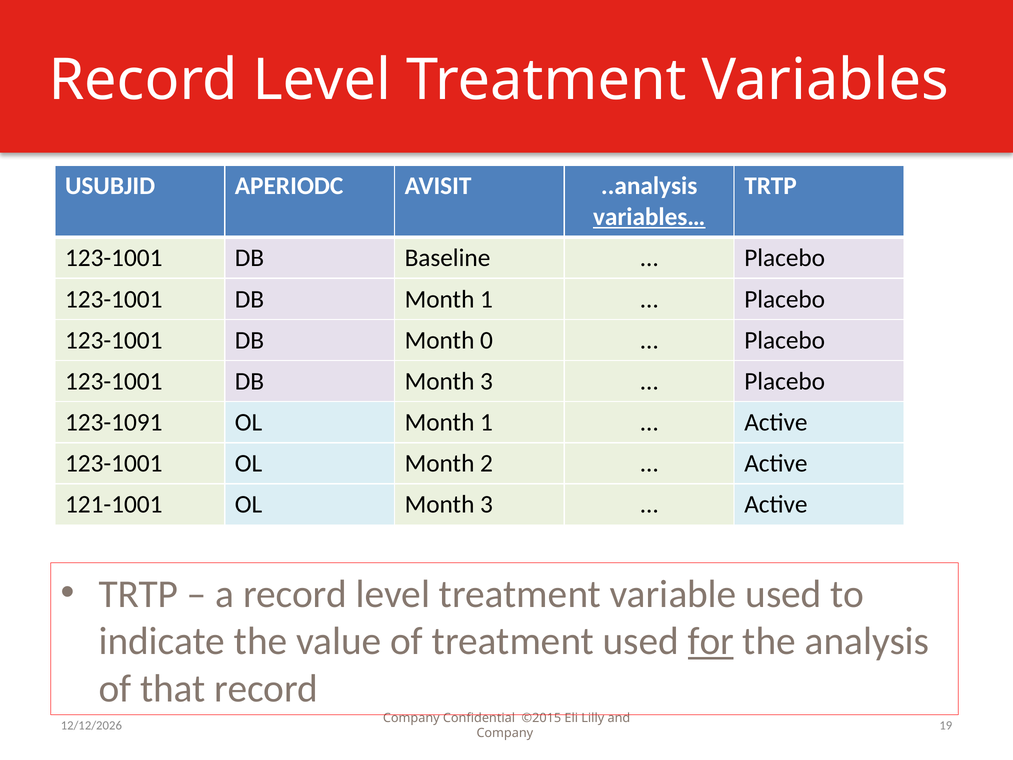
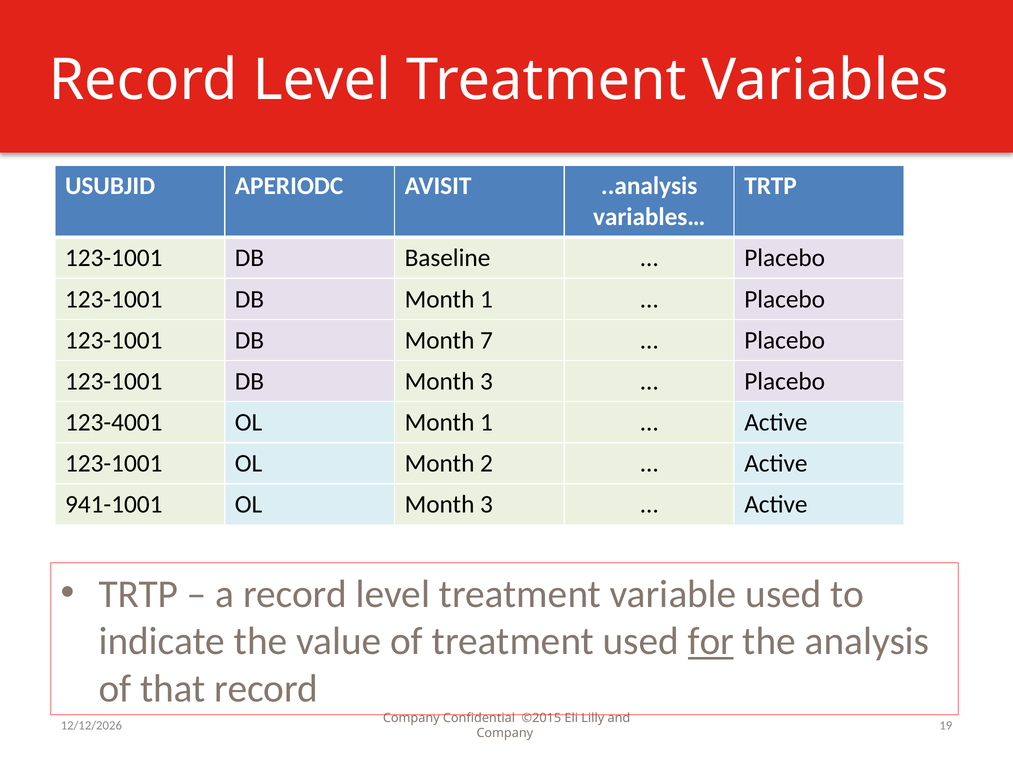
variables… underline: present -> none
0: 0 -> 7
123-1091: 123-1091 -> 123-4001
121-1001: 121-1001 -> 941-1001
